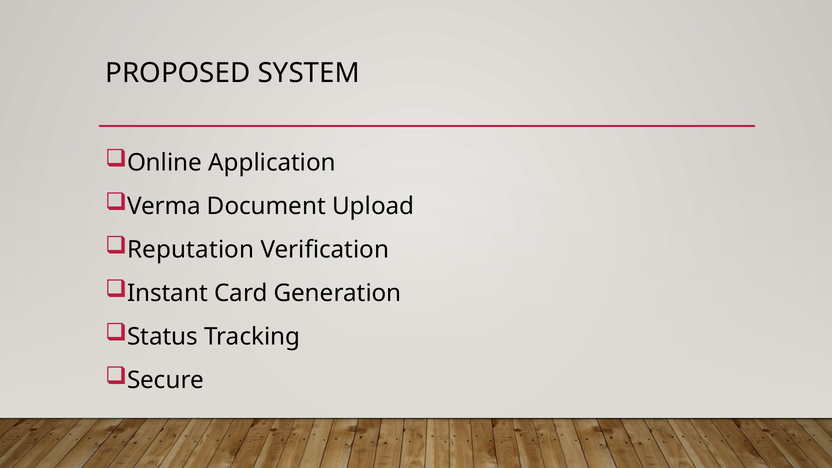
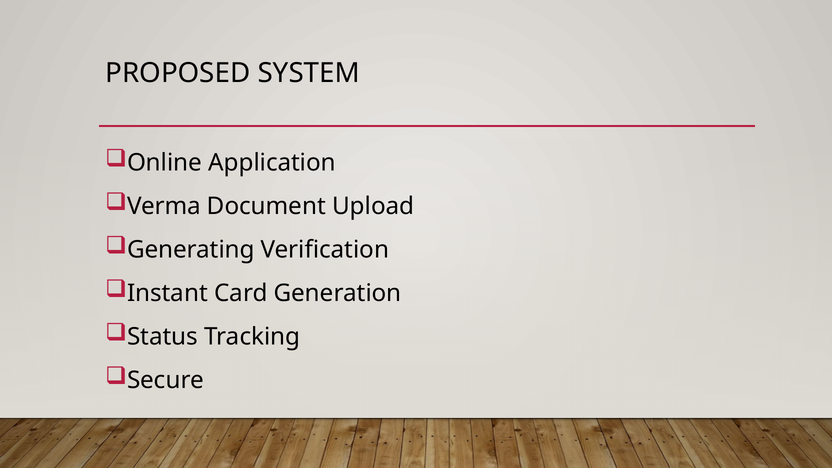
Reputation: Reputation -> Generating
